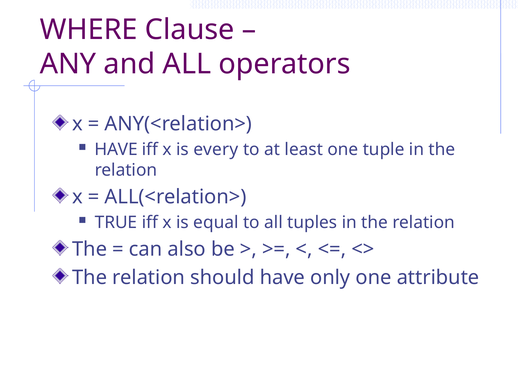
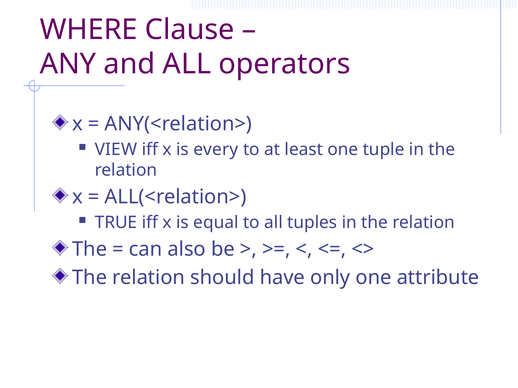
HAVE at (116, 150): HAVE -> VIEW
